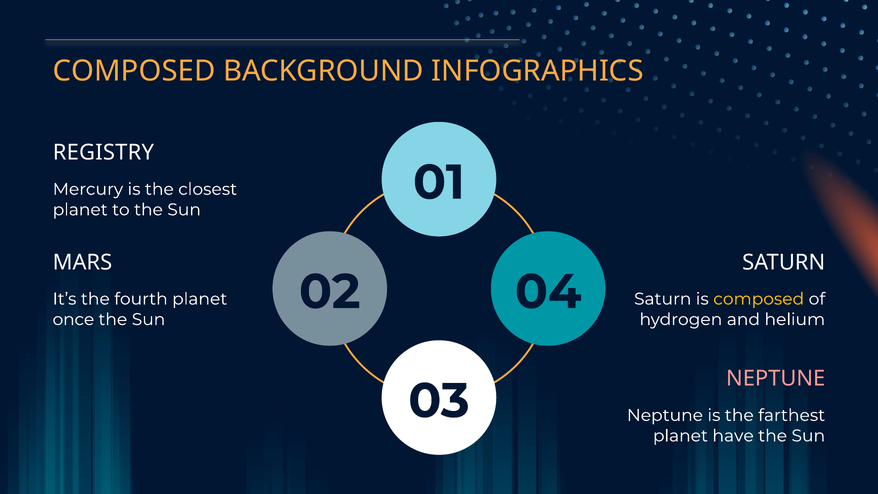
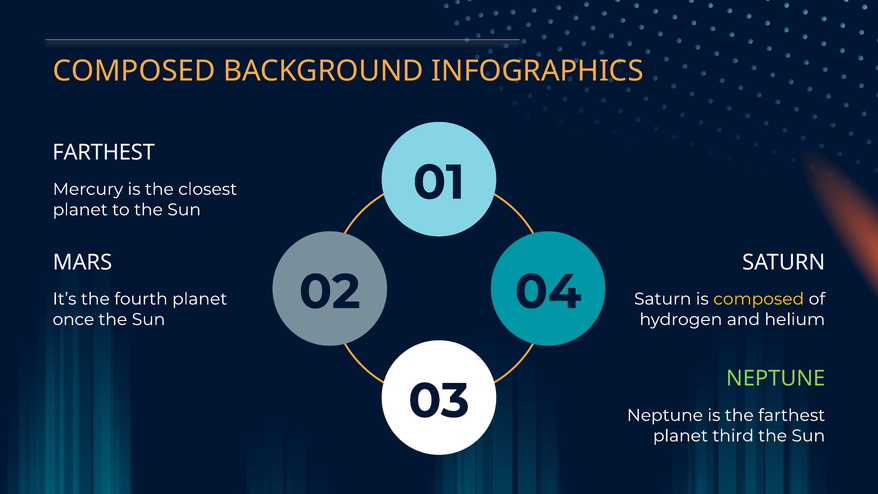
REGISTRY at (103, 153): REGISTRY -> FARTHEST
NEPTUNE at (776, 379) colour: pink -> light green
have: have -> third
